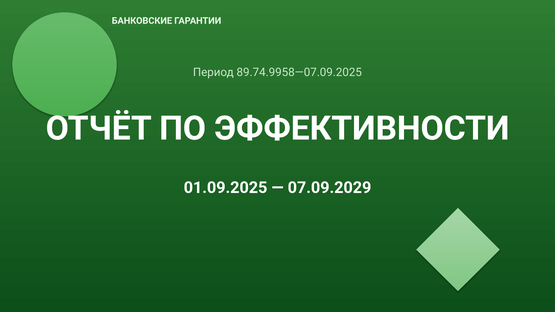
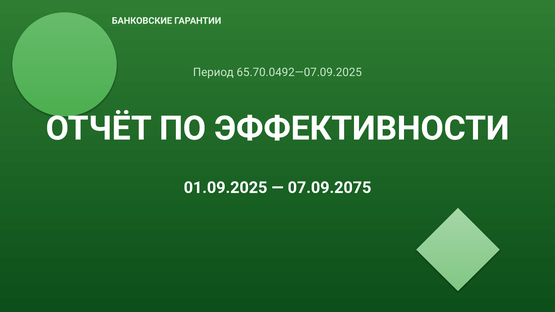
89.74.9958—07.09.2025: 89.74.9958—07.09.2025 -> 65.70.0492—07.09.2025
07.09.2029: 07.09.2029 -> 07.09.2075
